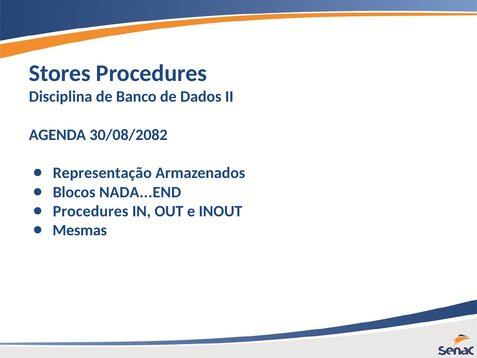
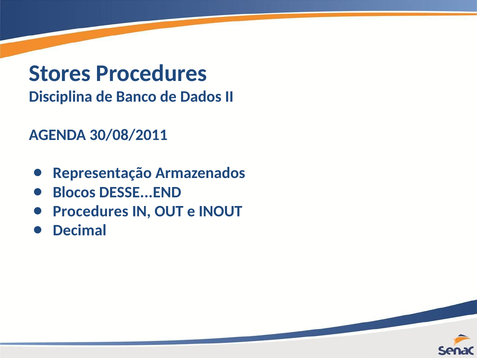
30/08/2082: 30/08/2082 -> 30/08/2011
NADA...END: NADA...END -> DESSE...END
Mesmas: Mesmas -> Decimal
